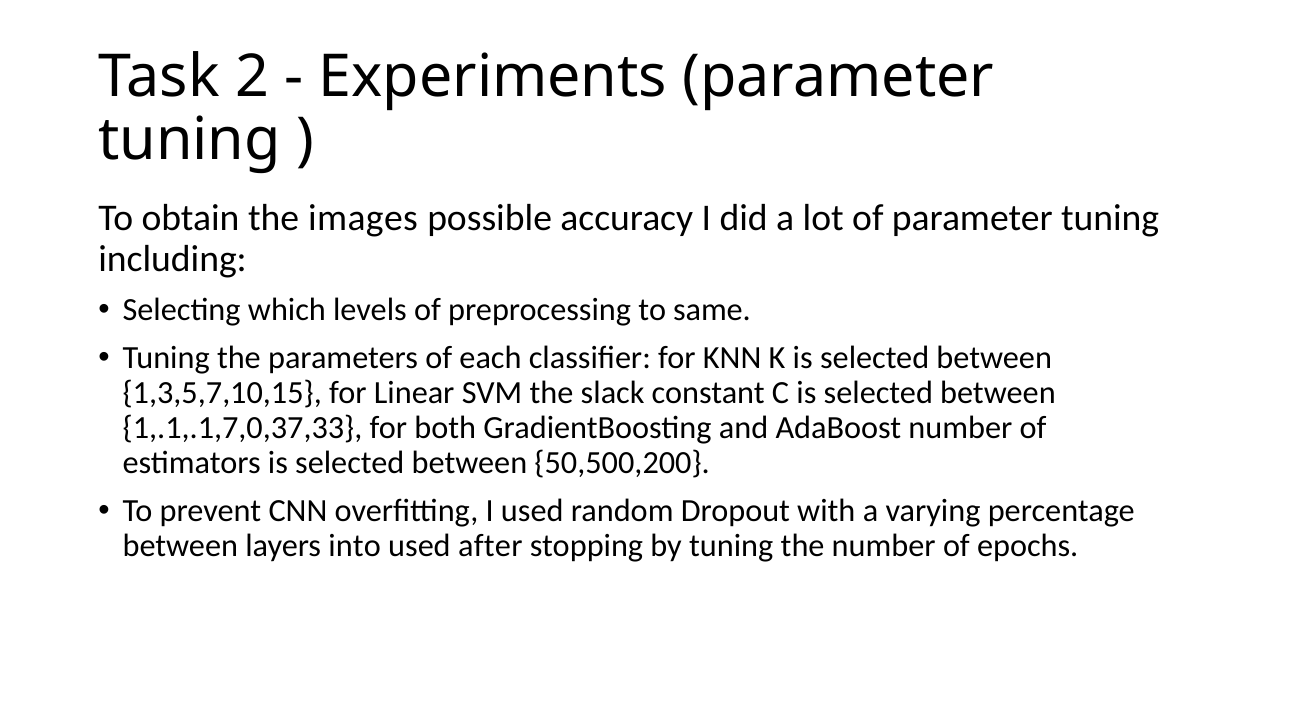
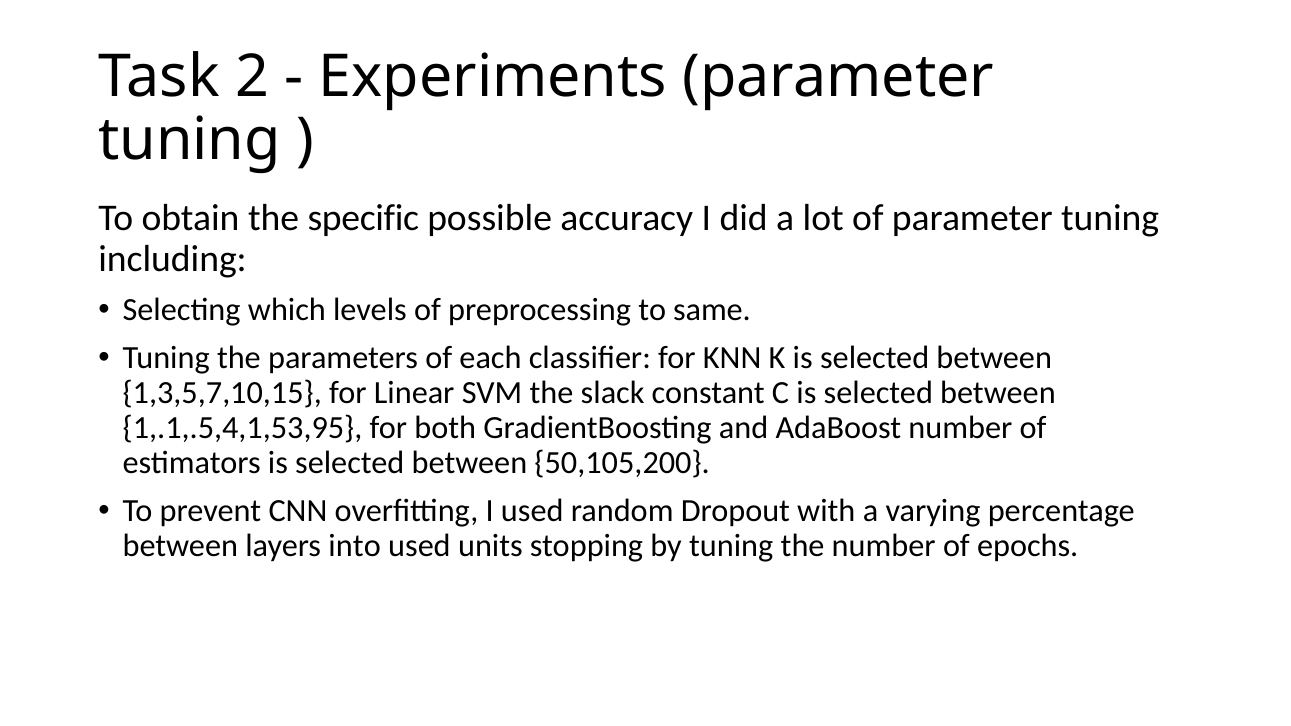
images: images -> specific
1,.1,.1,7,0,37,33: 1,.1,.1,7,0,37,33 -> 1,.1,.5,4,1,53,95
50,500,200: 50,500,200 -> 50,105,200
after: after -> units
